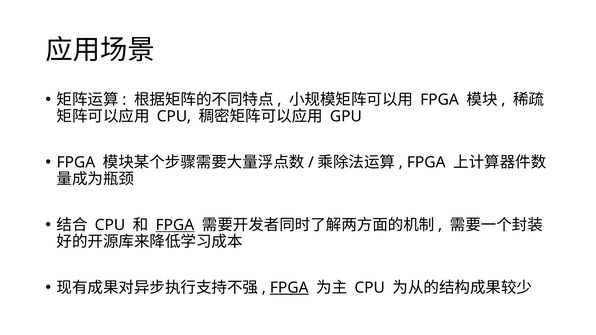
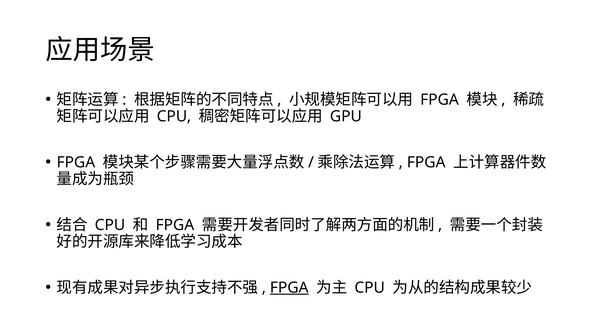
FPGA at (175, 225) underline: present -> none
